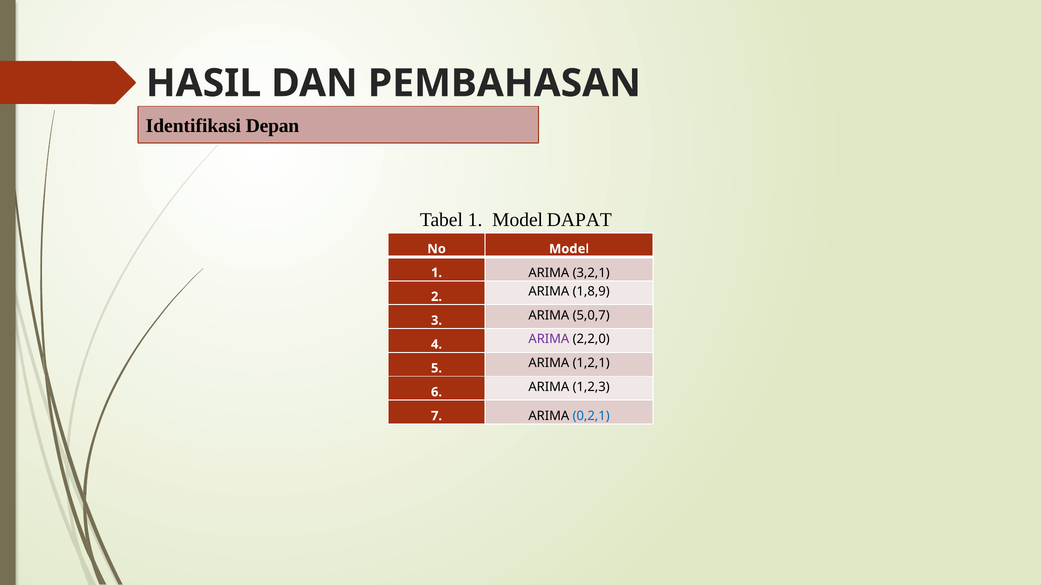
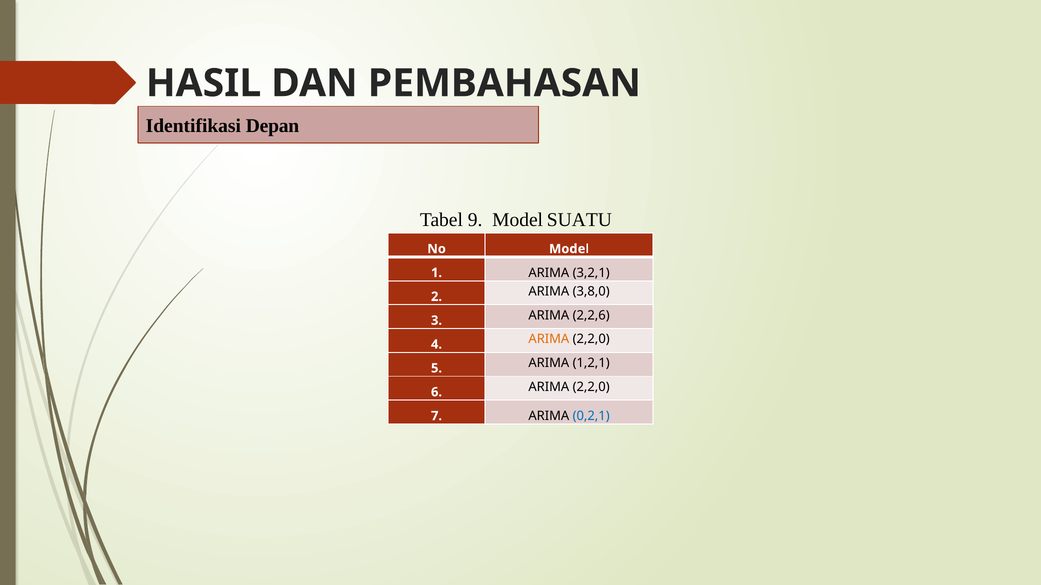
Tabel 1: 1 -> 9
DAPAT: DAPAT -> SUATU
1,8,9: 1,8,9 -> 3,8,0
5,0,7: 5,0,7 -> 2,2,6
ARIMA at (549, 340) colour: purple -> orange
1,2,3 at (591, 387): 1,2,3 -> 2,2,0
